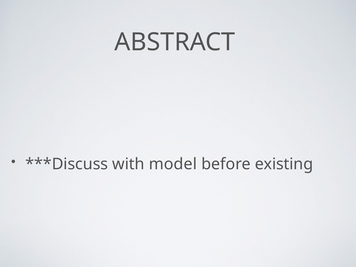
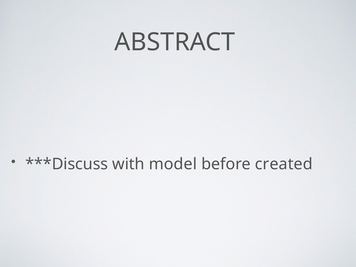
existing: existing -> created
